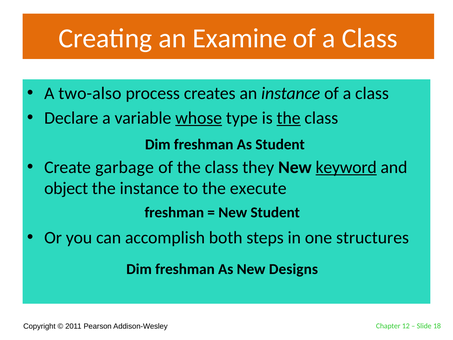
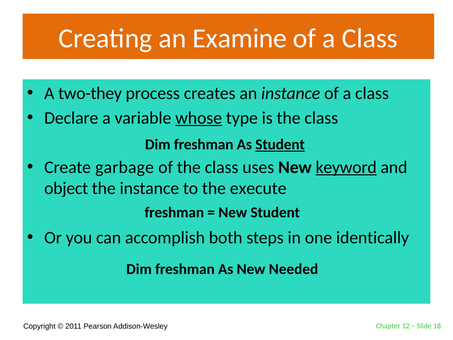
two-also: two-also -> two-they
the at (289, 118) underline: present -> none
Student at (280, 144) underline: none -> present
they: they -> uses
structures: structures -> identically
Designs: Designs -> Needed
